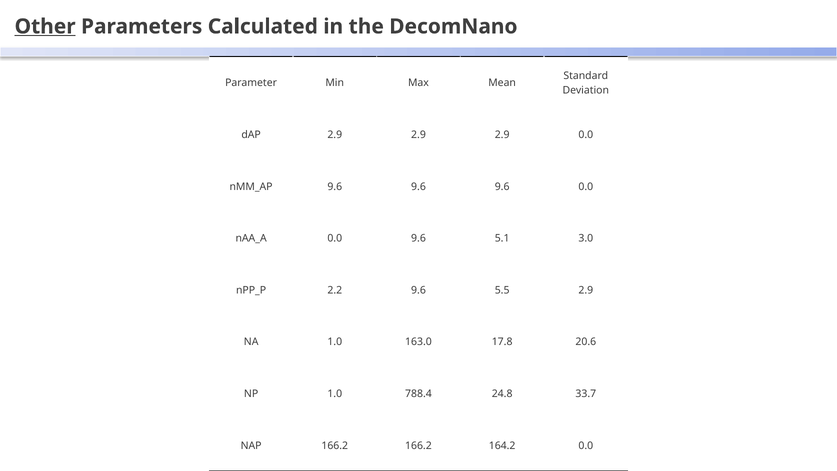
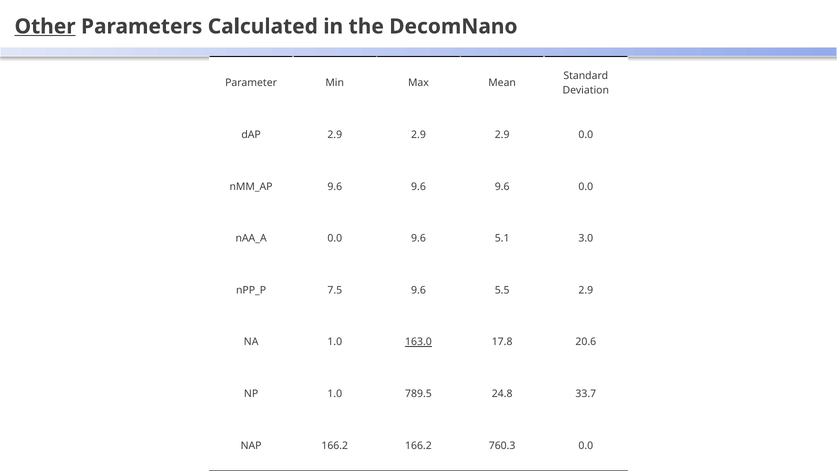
2.2: 2.2 -> 7.5
163.0 underline: none -> present
788.4: 788.4 -> 789.5
164.2: 164.2 -> 760.3
